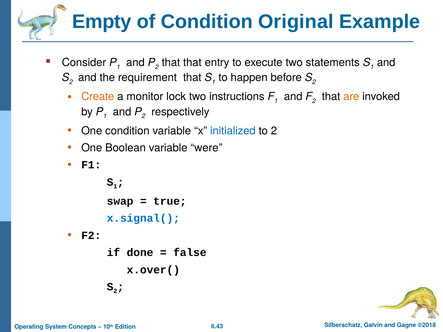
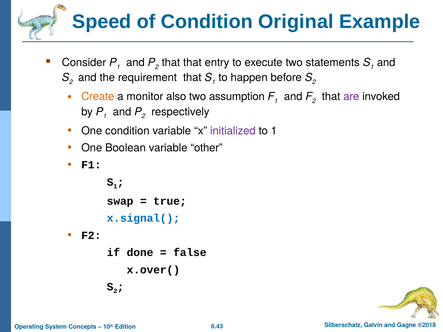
Empty: Empty -> Speed
lock: lock -> also
instructions: instructions -> assumption
are colour: orange -> purple
initialized colour: blue -> purple
to 2: 2 -> 1
were: were -> other
